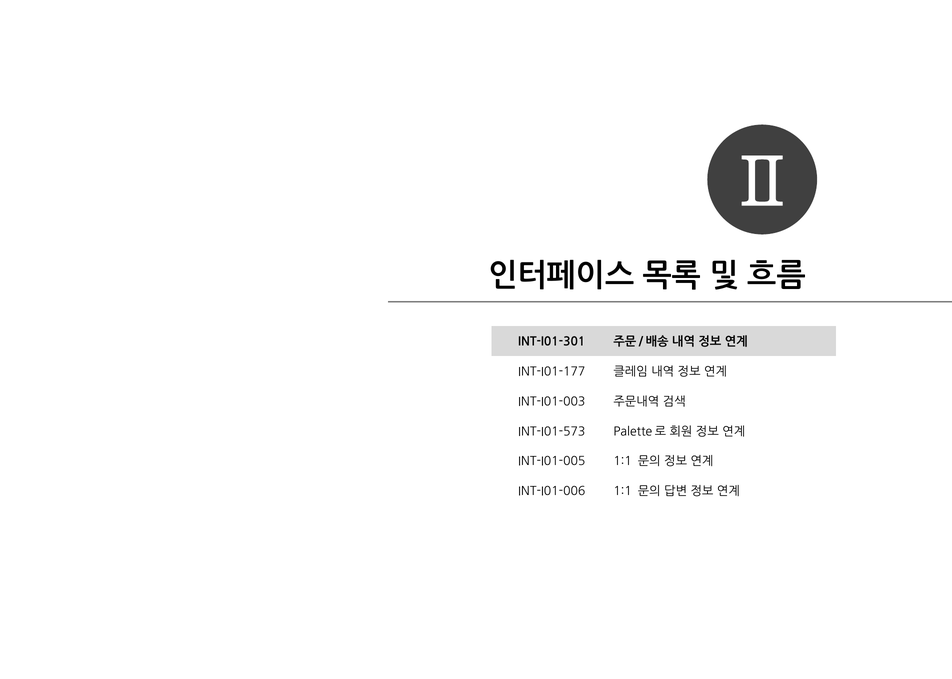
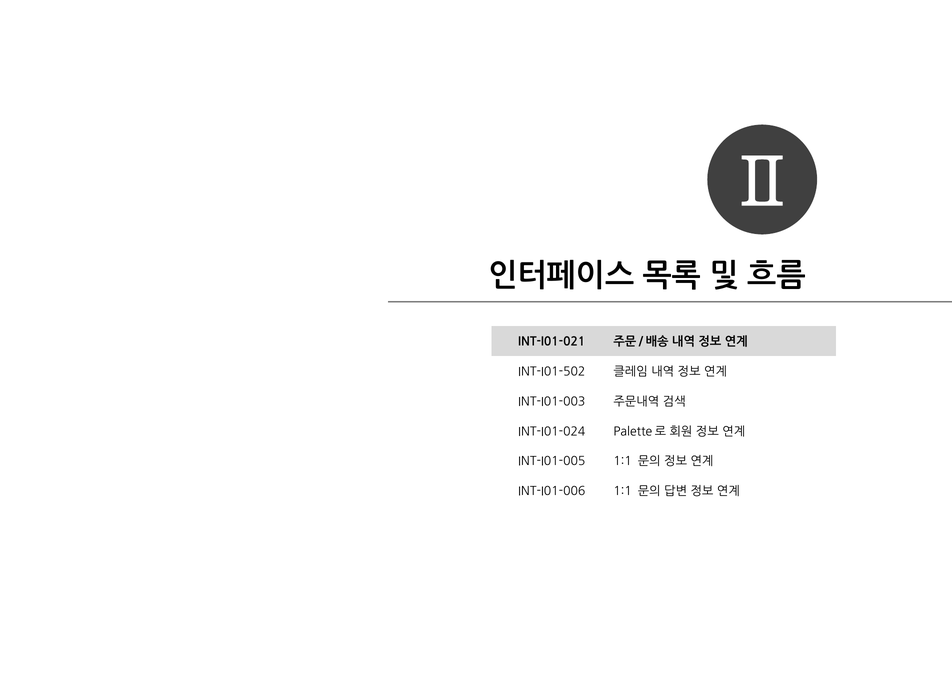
INT-I01-301: INT-I01-301 -> INT-I01-021
INT-I01-177: INT-I01-177 -> INT-I01-502
INT-I01-573: INT-I01-573 -> INT-I01-024
